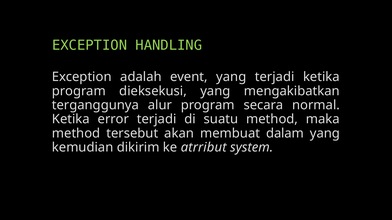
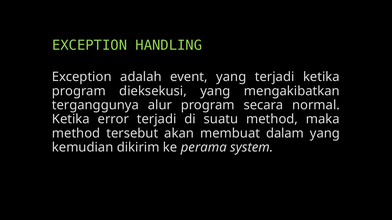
atrribut: atrribut -> perama
